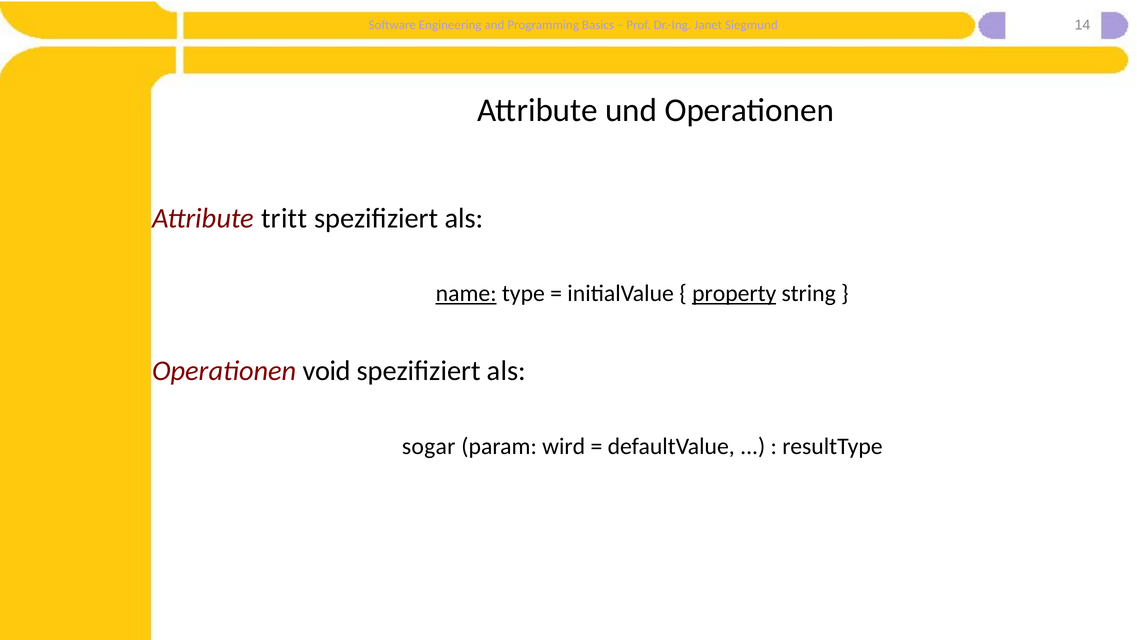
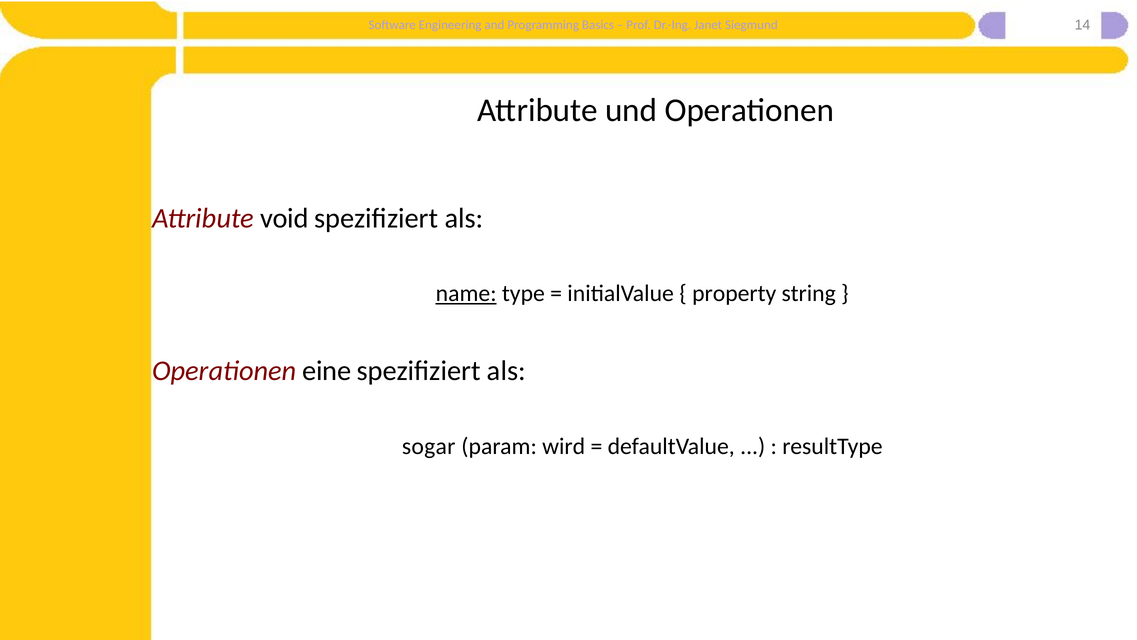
tritt: tritt -> void
property underline: present -> none
void: void -> eine
